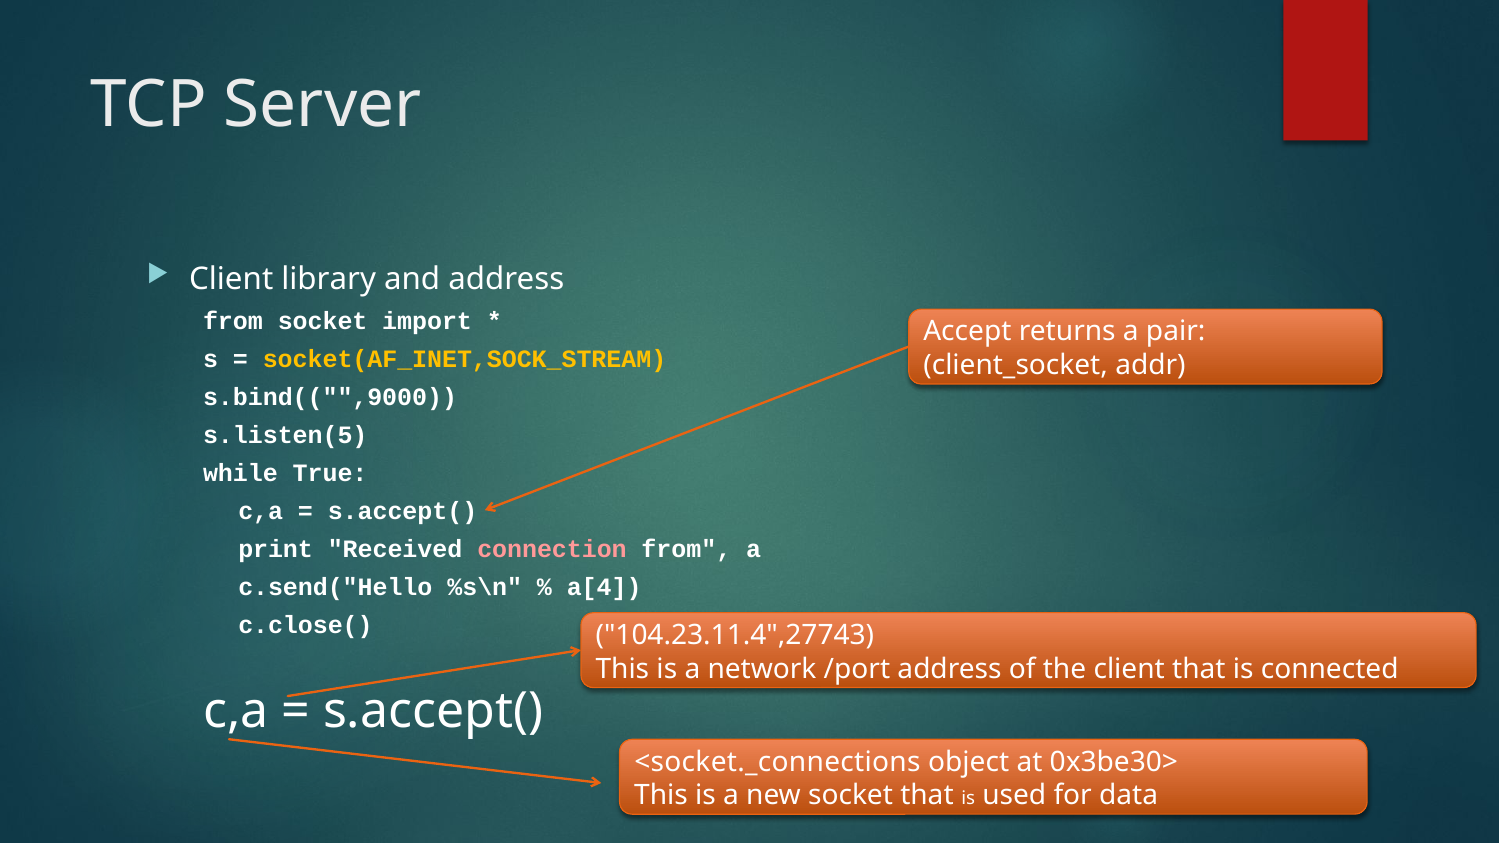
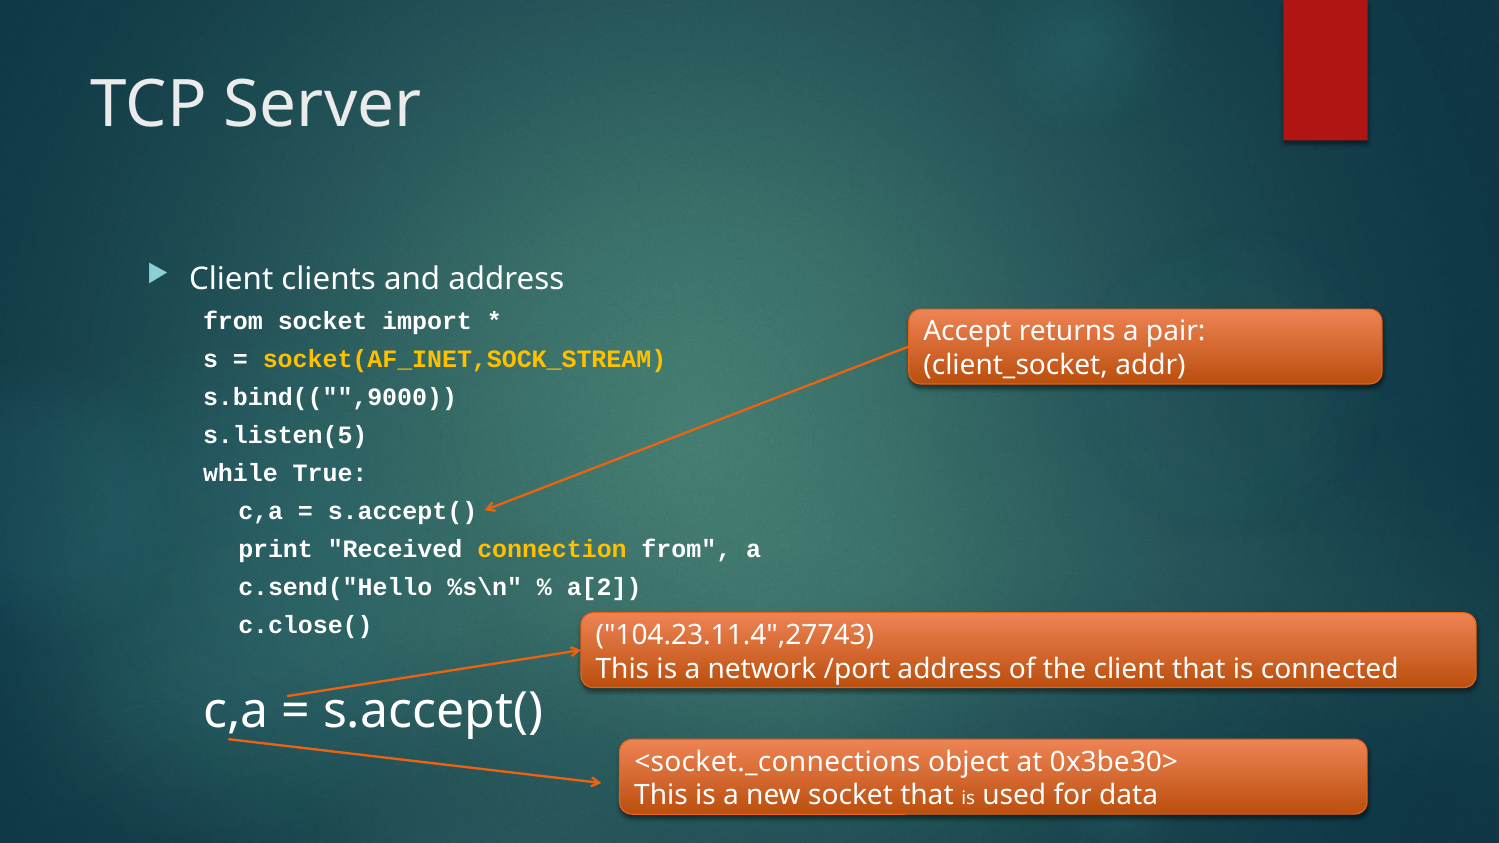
library: library -> clients
connection colour: pink -> yellow
a[4: a[4 -> a[2
